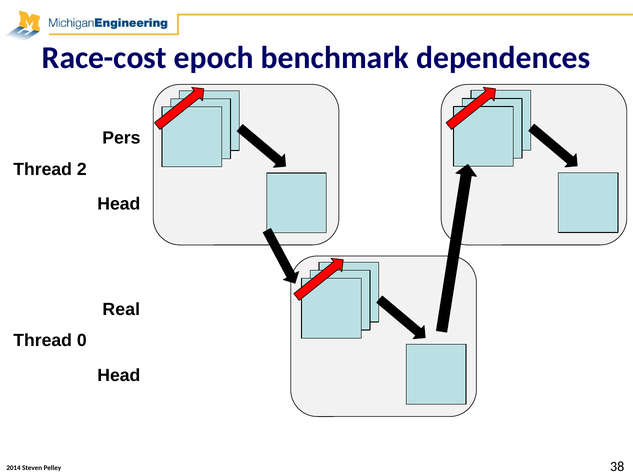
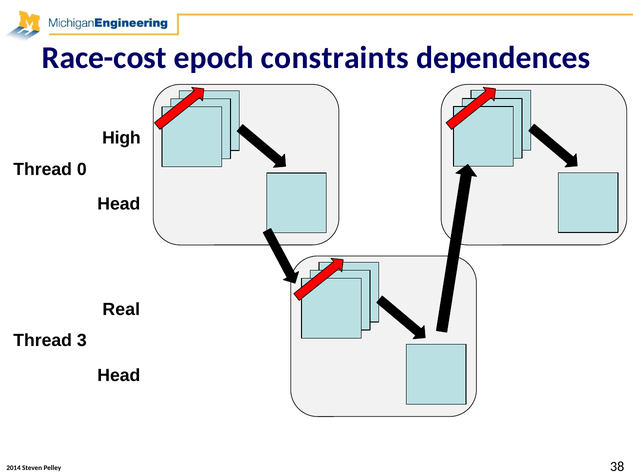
benchmark: benchmark -> constraints
Pers: Pers -> High
2: 2 -> 0
0: 0 -> 3
